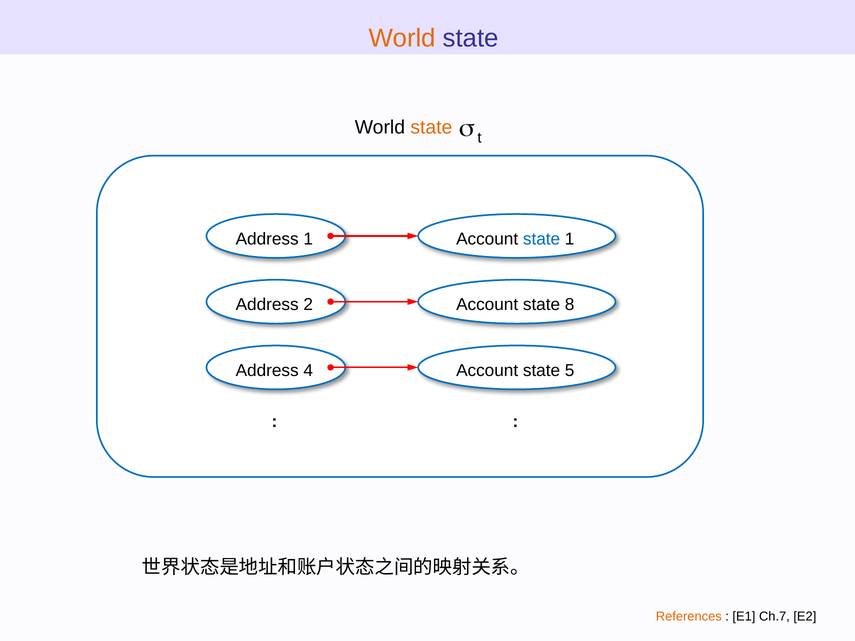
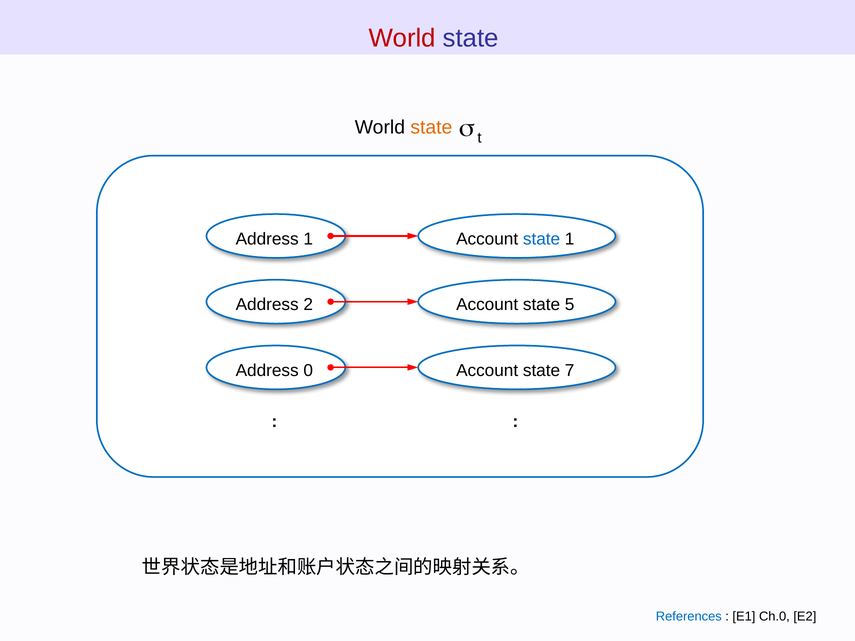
World at (402, 38) colour: orange -> red
8: 8 -> 5
4: 4 -> 0
5: 5 -> 7
References colour: orange -> blue
Ch.7: Ch.7 -> Ch.0
